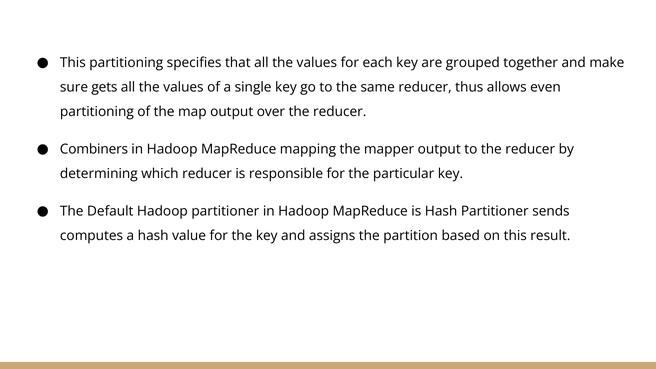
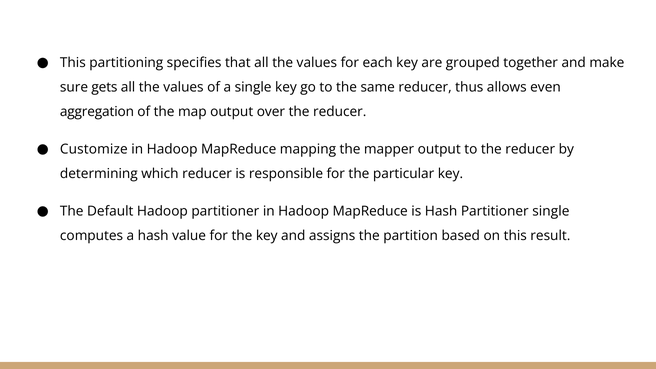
partitioning at (97, 112): partitioning -> aggregation
Combiners: Combiners -> Customize
Partitioner sends: sends -> single
